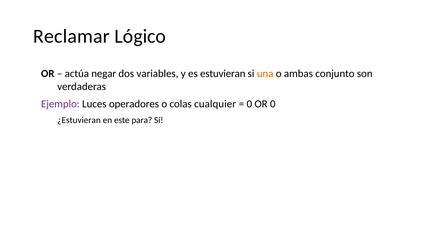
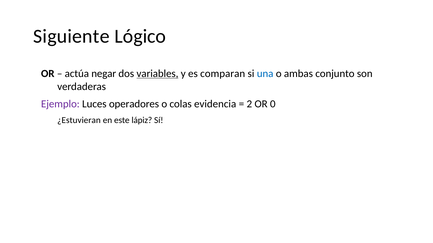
Reclamar: Reclamar -> Siguiente
variables underline: none -> present
estuvieran: estuvieran -> comparan
una colour: orange -> blue
cualquier: cualquier -> evidencia
0 at (249, 104): 0 -> 2
para: para -> lápiz
